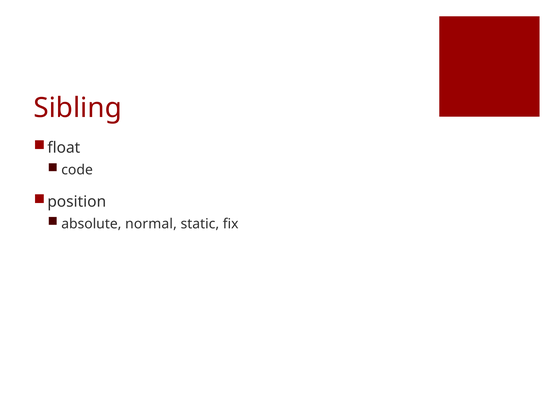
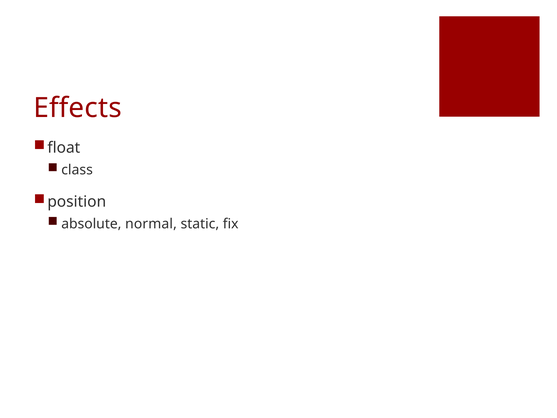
Sibling: Sibling -> Effects
code: code -> class
